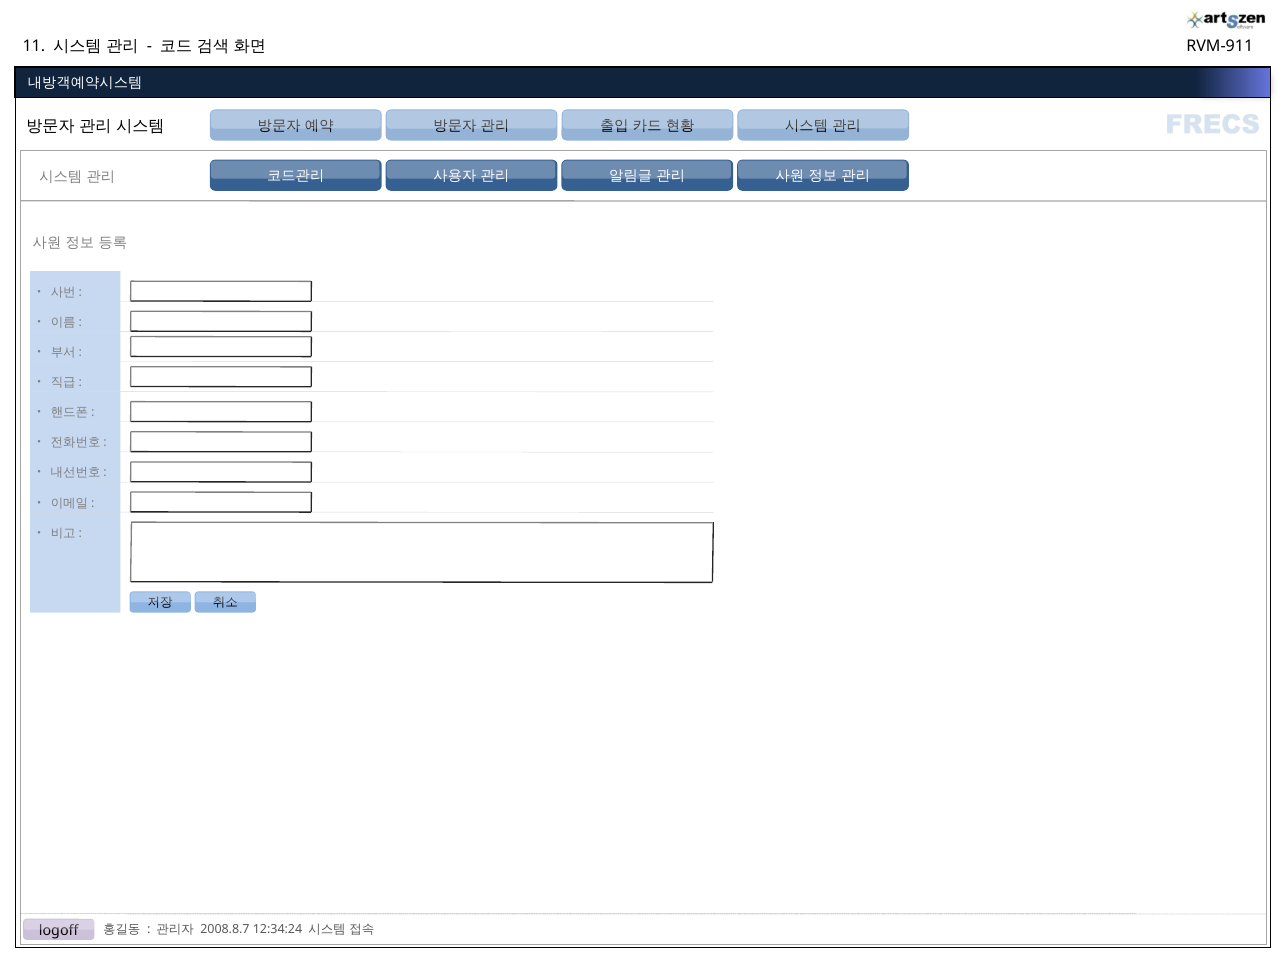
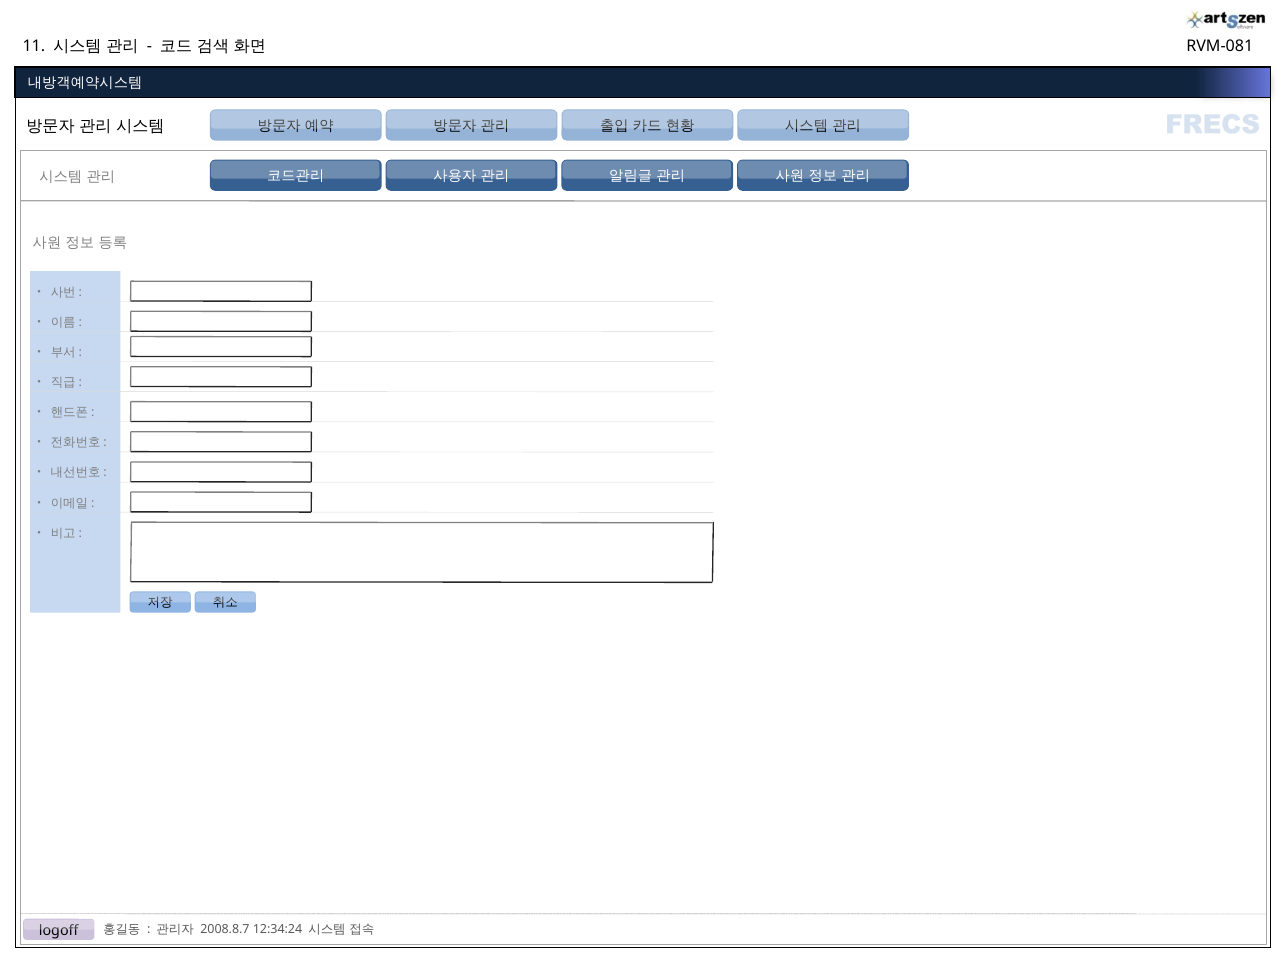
RVM-911: RVM-911 -> RVM-081
